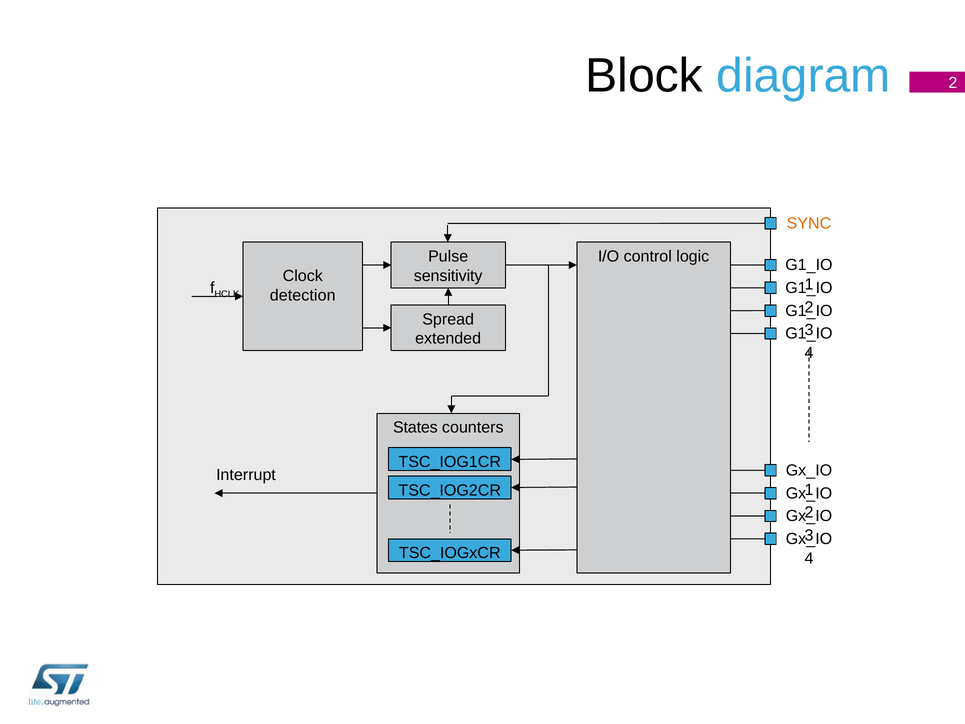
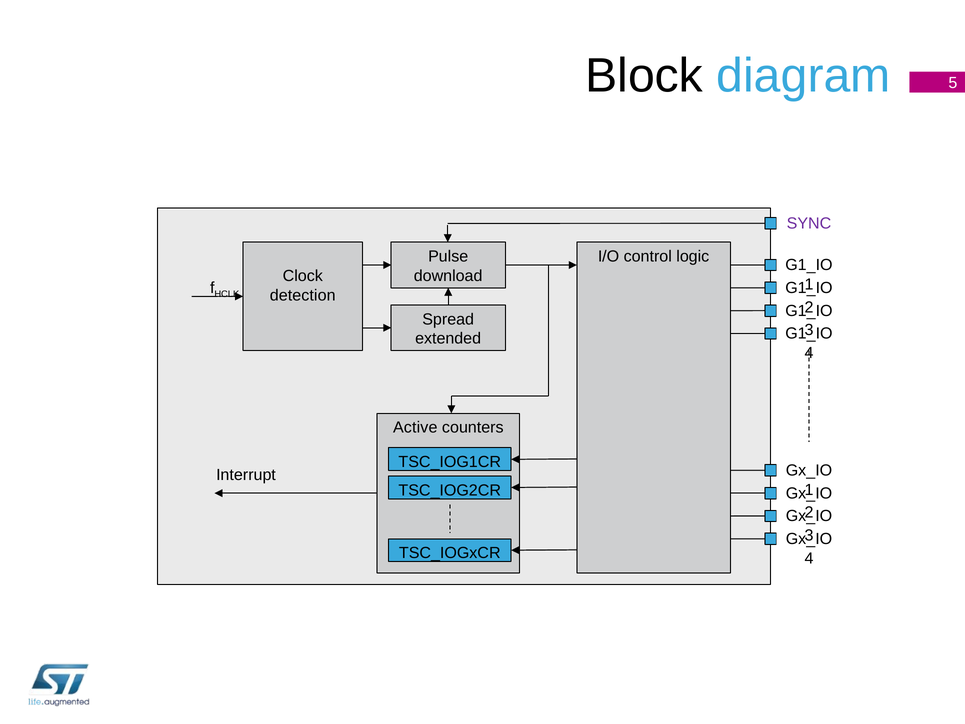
diagram 2: 2 -> 5
SYNC colour: orange -> purple
sensitivity: sensitivity -> download
States: States -> Active
